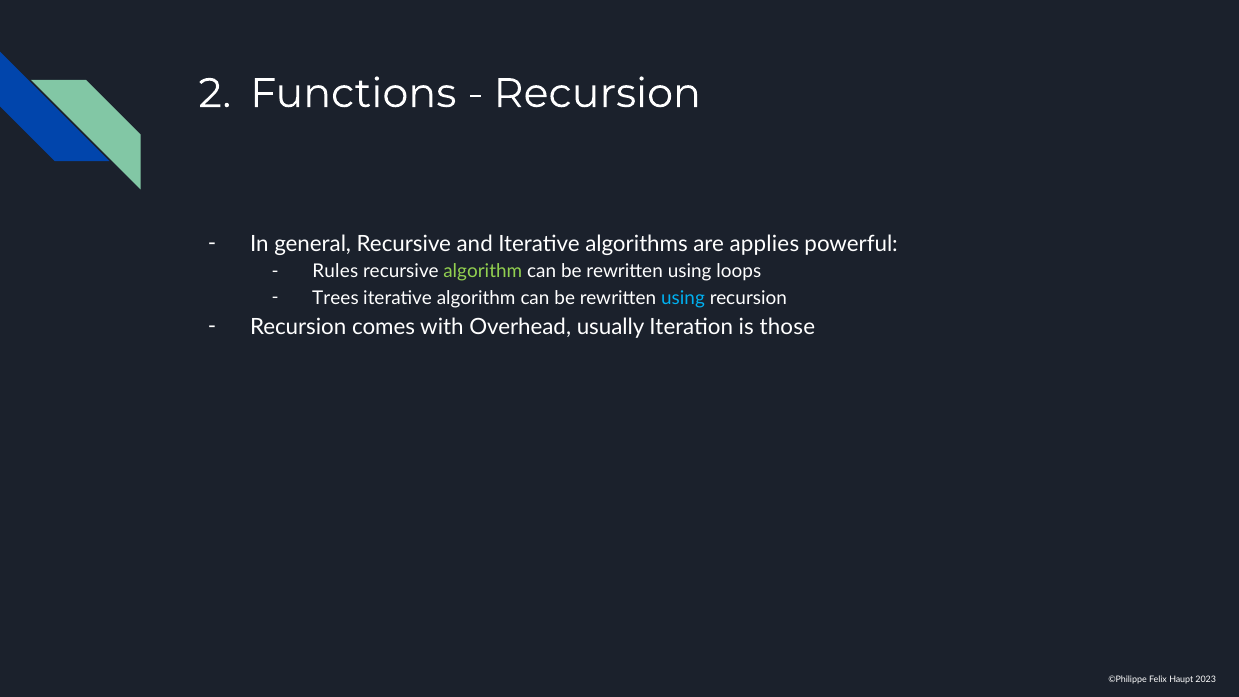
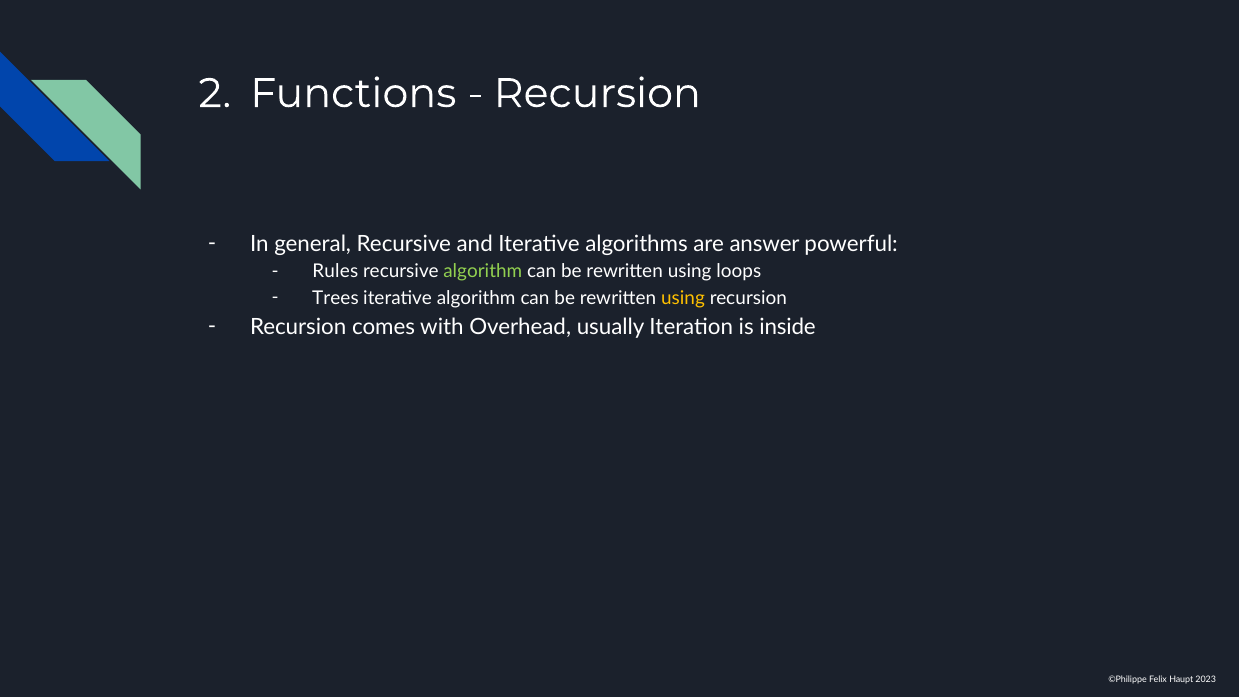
applies: applies -> answer
using at (683, 298) colour: light blue -> yellow
those: those -> inside
